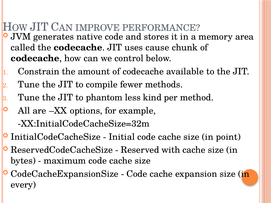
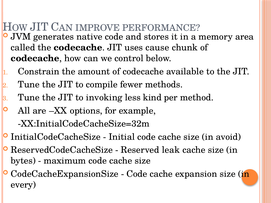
phantom: phantom -> invoking
point: point -> avoid
with: with -> leak
